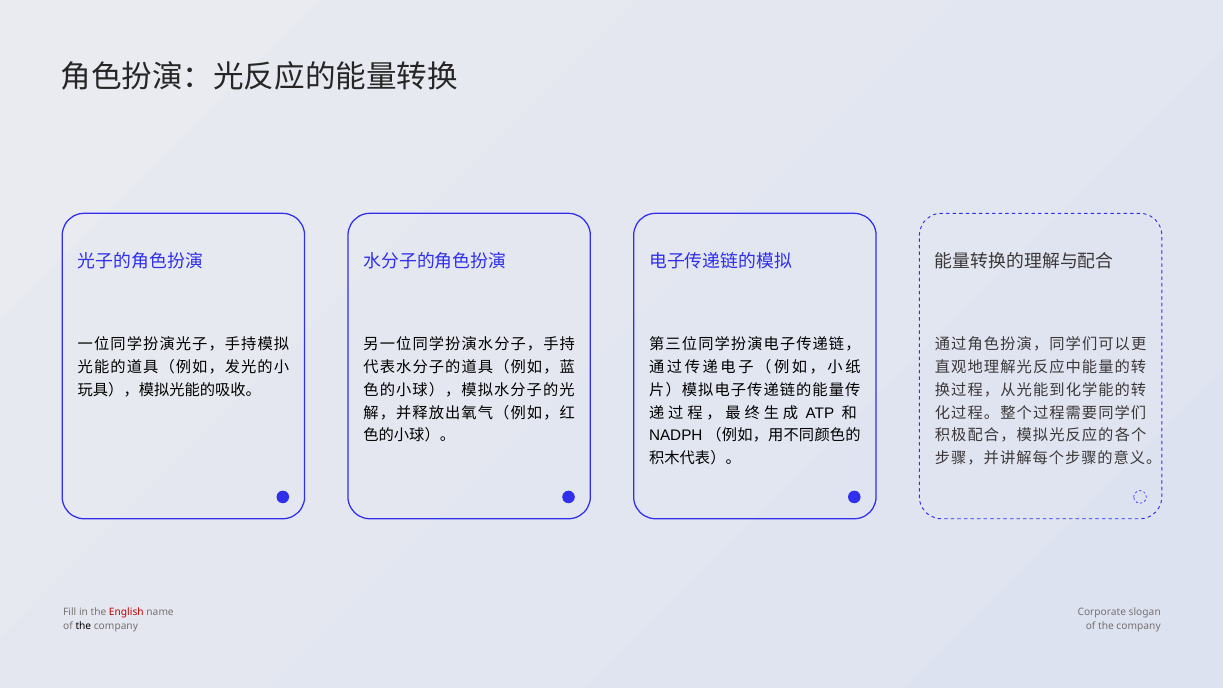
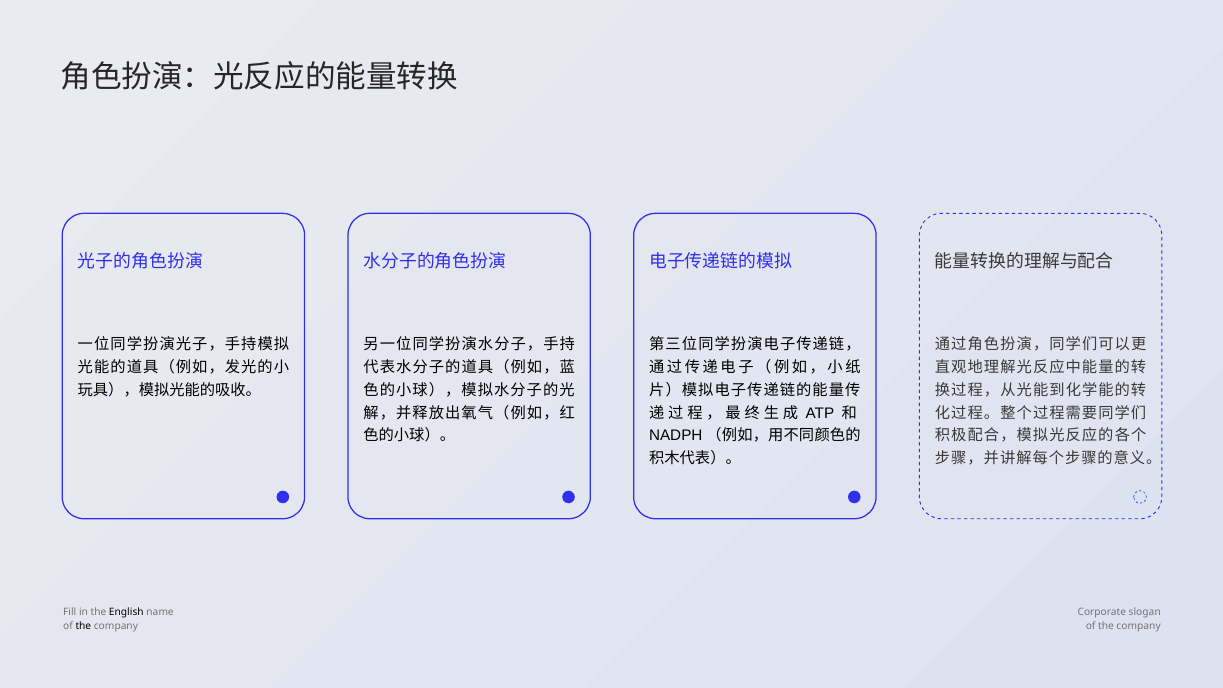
English colour: red -> black
